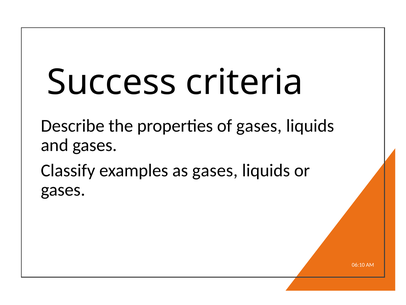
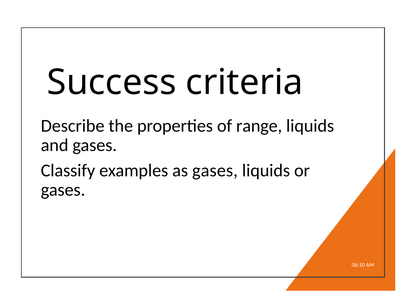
of gases: gases -> range
